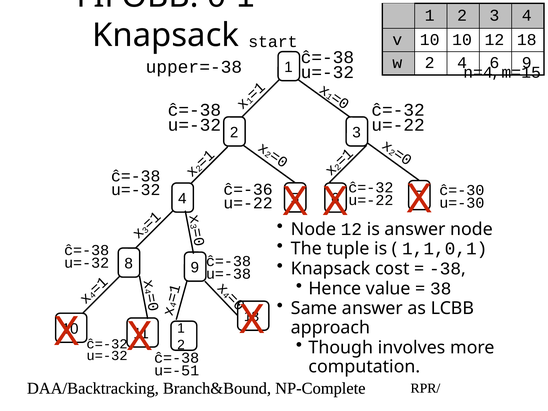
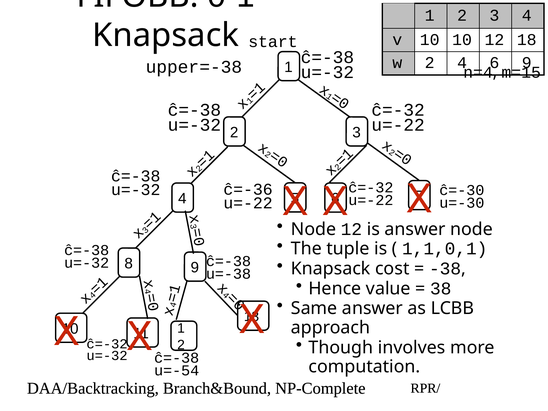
u=-51: u=-51 -> u=-54
